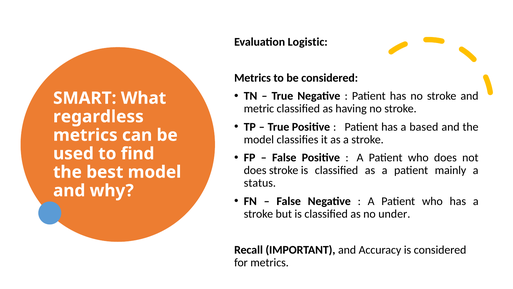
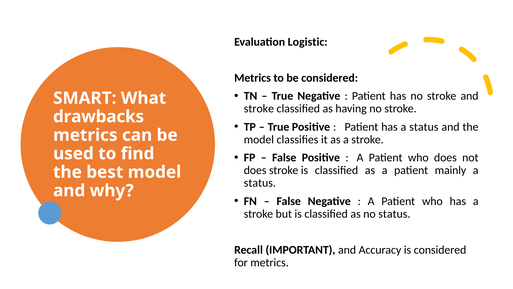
metric at (259, 109): metric -> stroke
regardless: regardless -> drawbacks
has a based: based -> status
no under: under -> status
